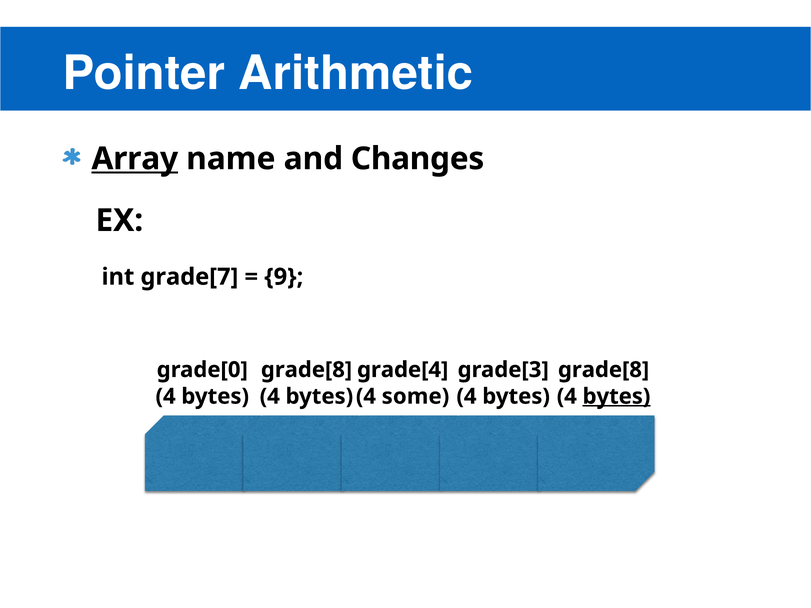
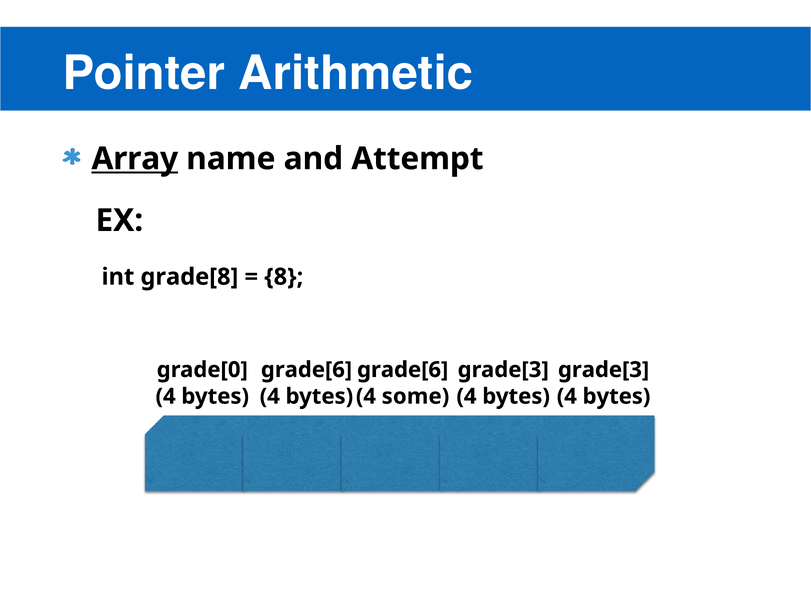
Changes: Changes -> Attempt
grade[7: grade[7 -> grade[8
9: 9 -> 8
grade[8 at (307, 370): grade[8 -> grade[6
grade[4 at (403, 370): grade[4 -> grade[6
grade[8 at (604, 370): grade[8 -> grade[3
bytes at (616, 397) underline: present -> none
